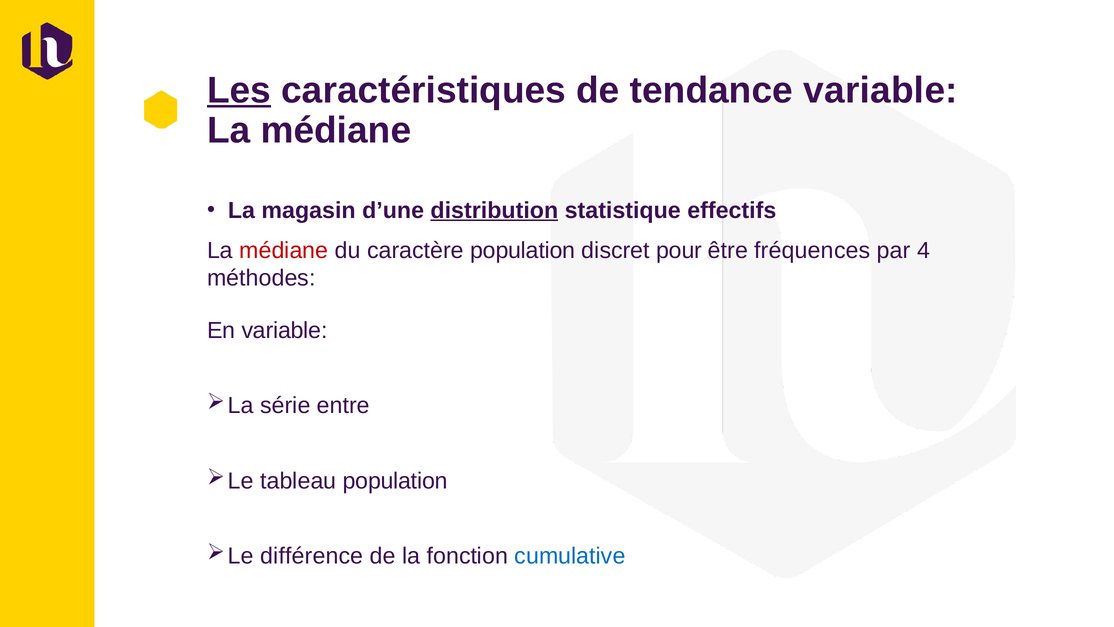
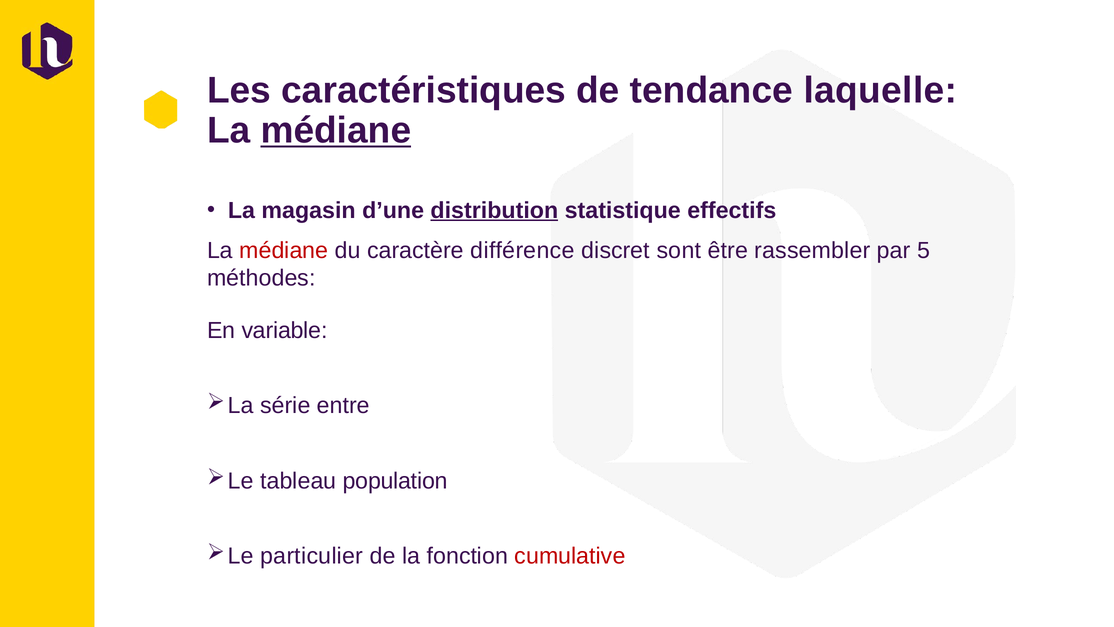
Les underline: present -> none
tendance variable: variable -> laquelle
médiane at (336, 130) underline: none -> present
caractère population: population -> différence
pour: pour -> sont
fréquences: fréquences -> rassembler
4: 4 -> 5
différence: différence -> particulier
cumulative colour: blue -> red
